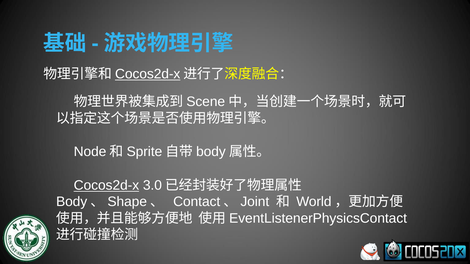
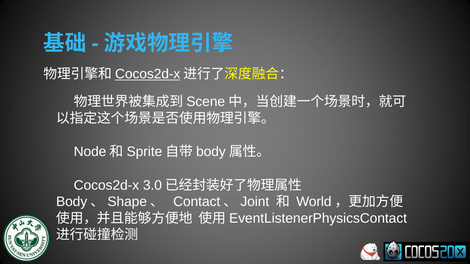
Cocos2d-x at (106, 186) underline: present -> none
